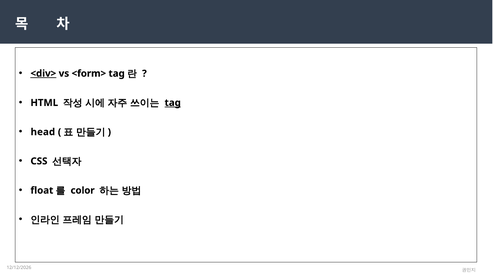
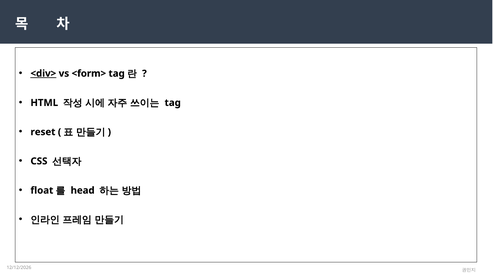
tag at (173, 103) underline: present -> none
head: head -> reset
color: color -> head
